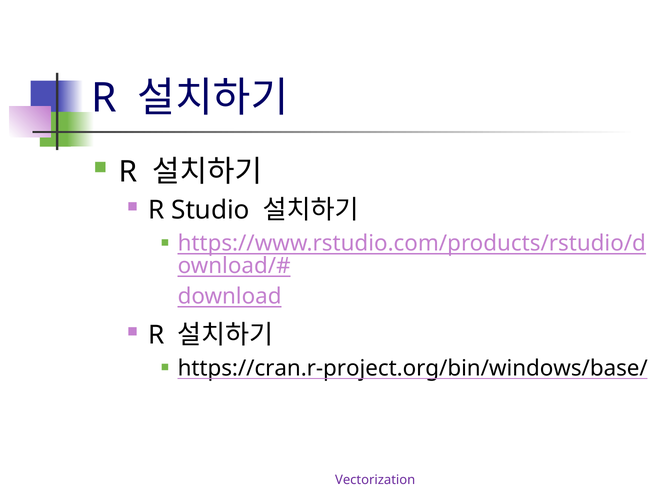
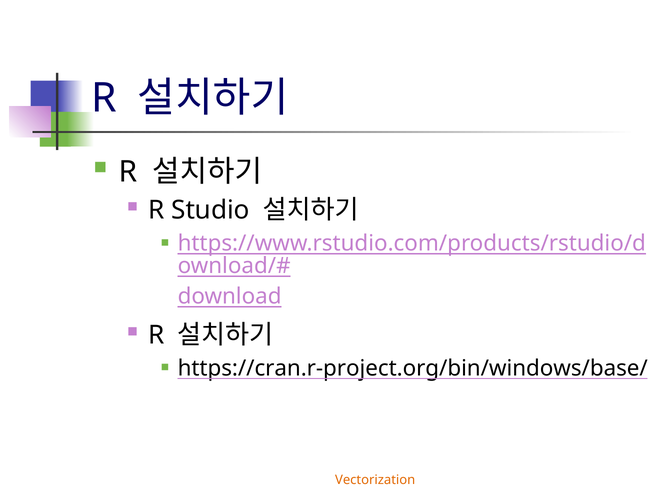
Vectorization colour: purple -> orange
